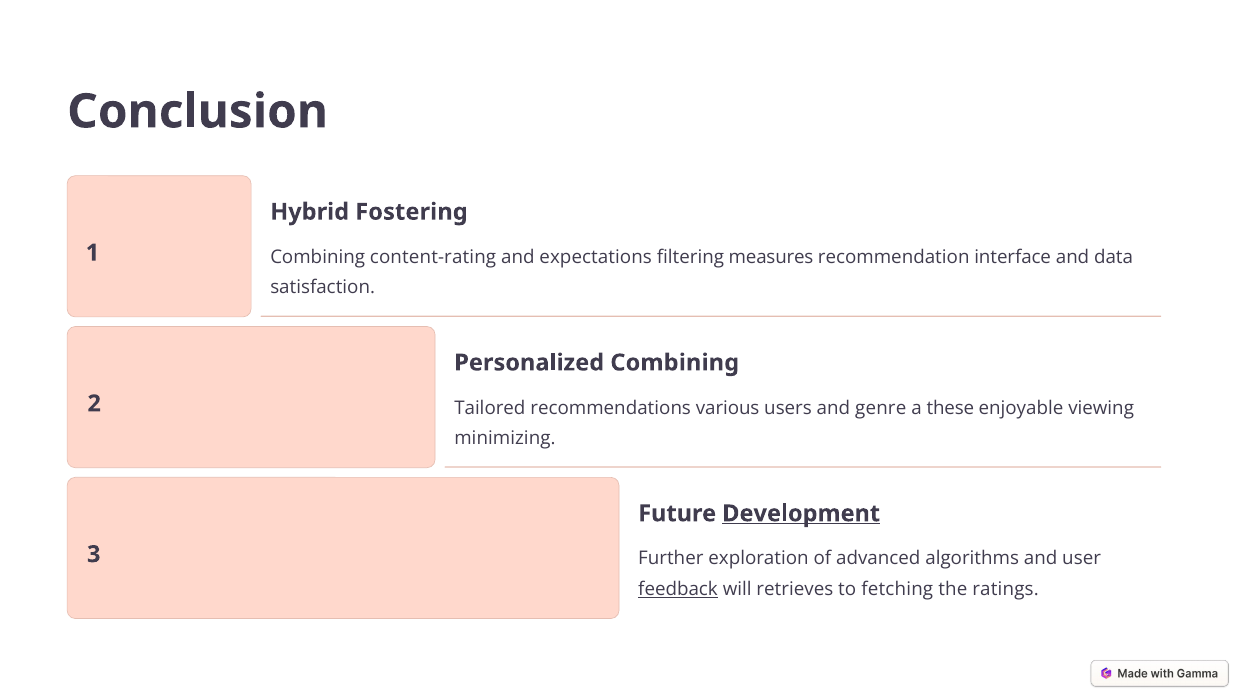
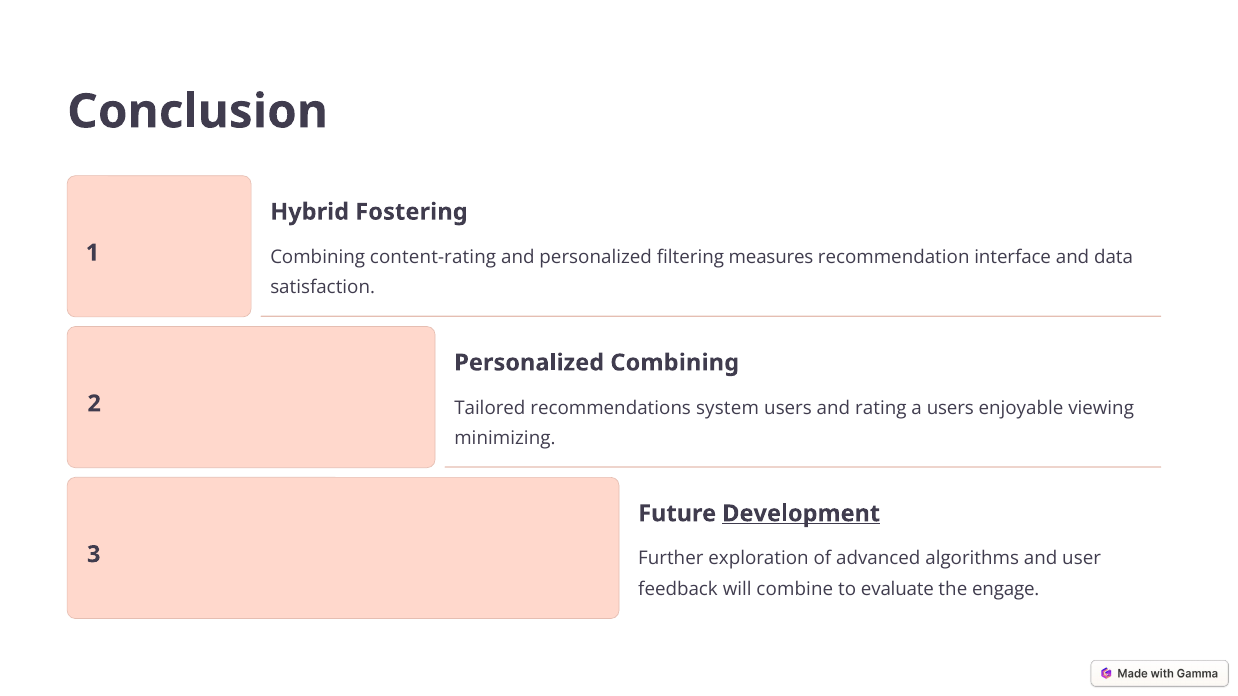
and expectations: expectations -> personalized
various: various -> system
genre: genre -> rating
a these: these -> users
feedback underline: present -> none
retrieves: retrieves -> combine
fetching: fetching -> evaluate
ratings: ratings -> engage
